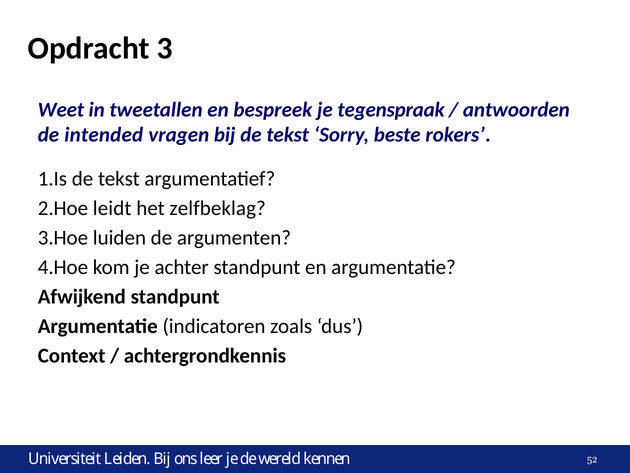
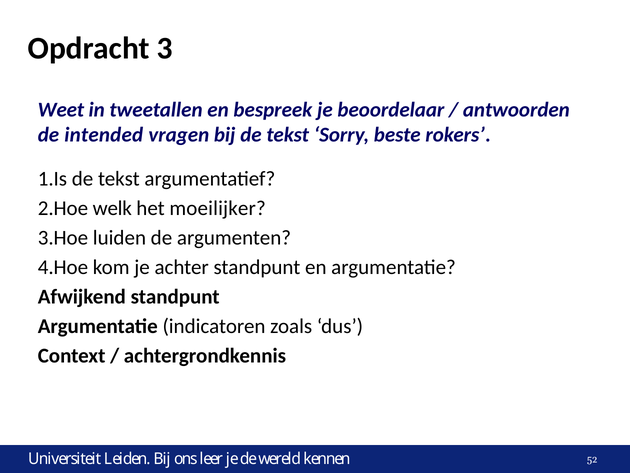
tegenspraak: tegenspraak -> beoordelaar
leidt: leidt -> welk
zelfbeklag: zelfbeklag -> moeilijker
